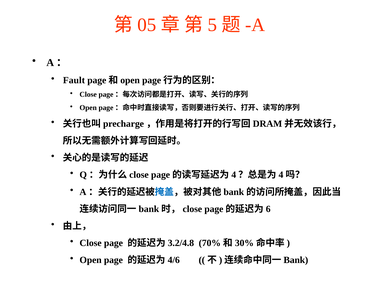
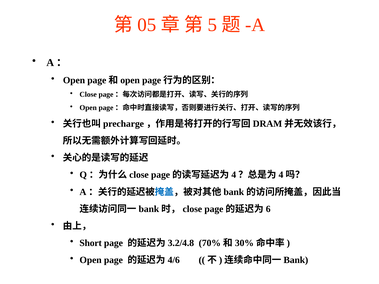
Fault at (74, 80): Fault -> Open
Close at (91, 243): Close -> Short
